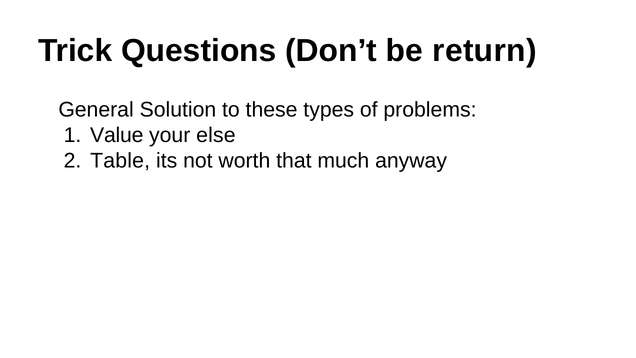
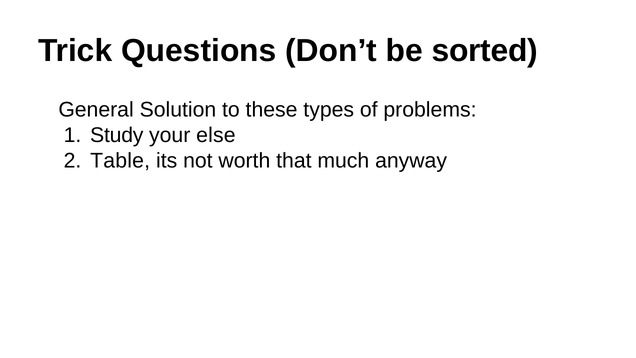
return: return -> sorted
Value: Value -> Study
